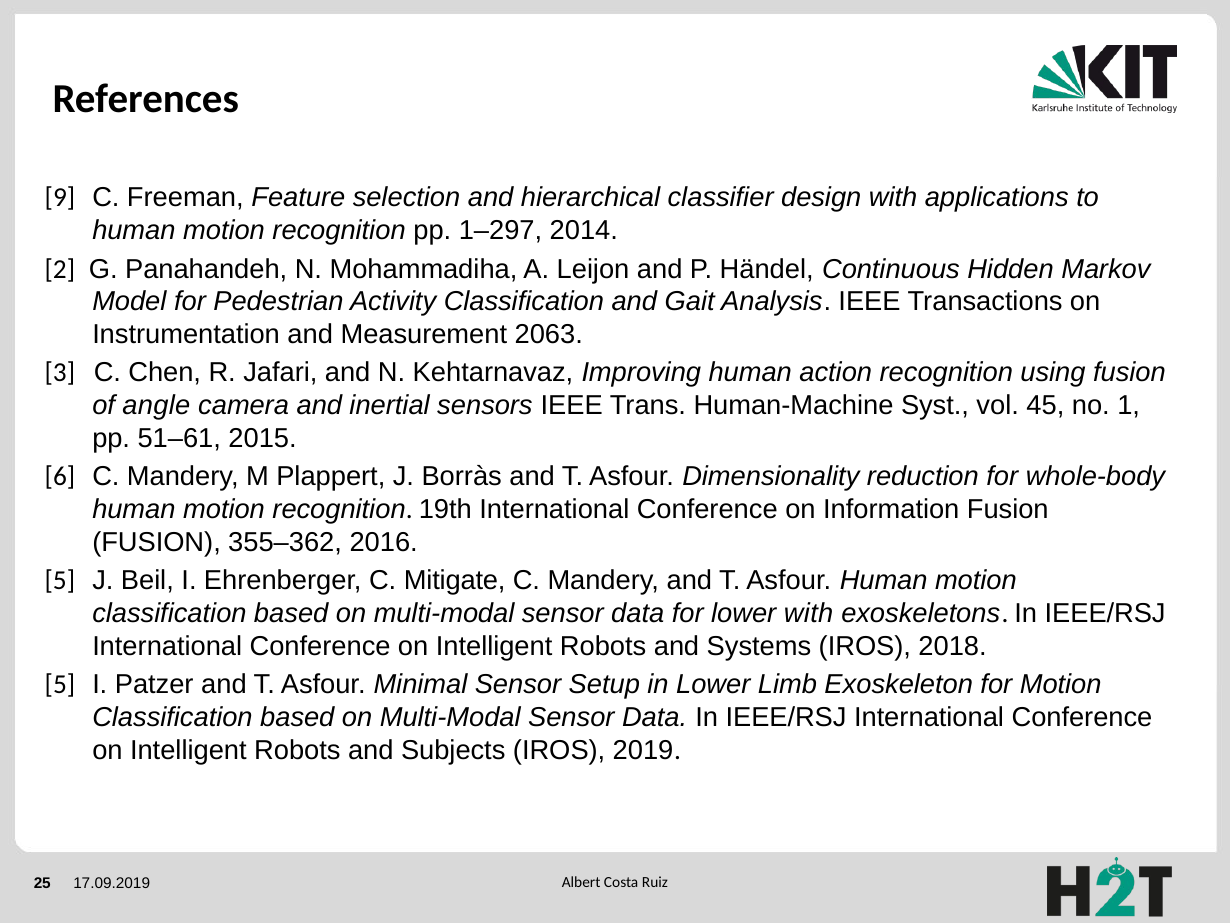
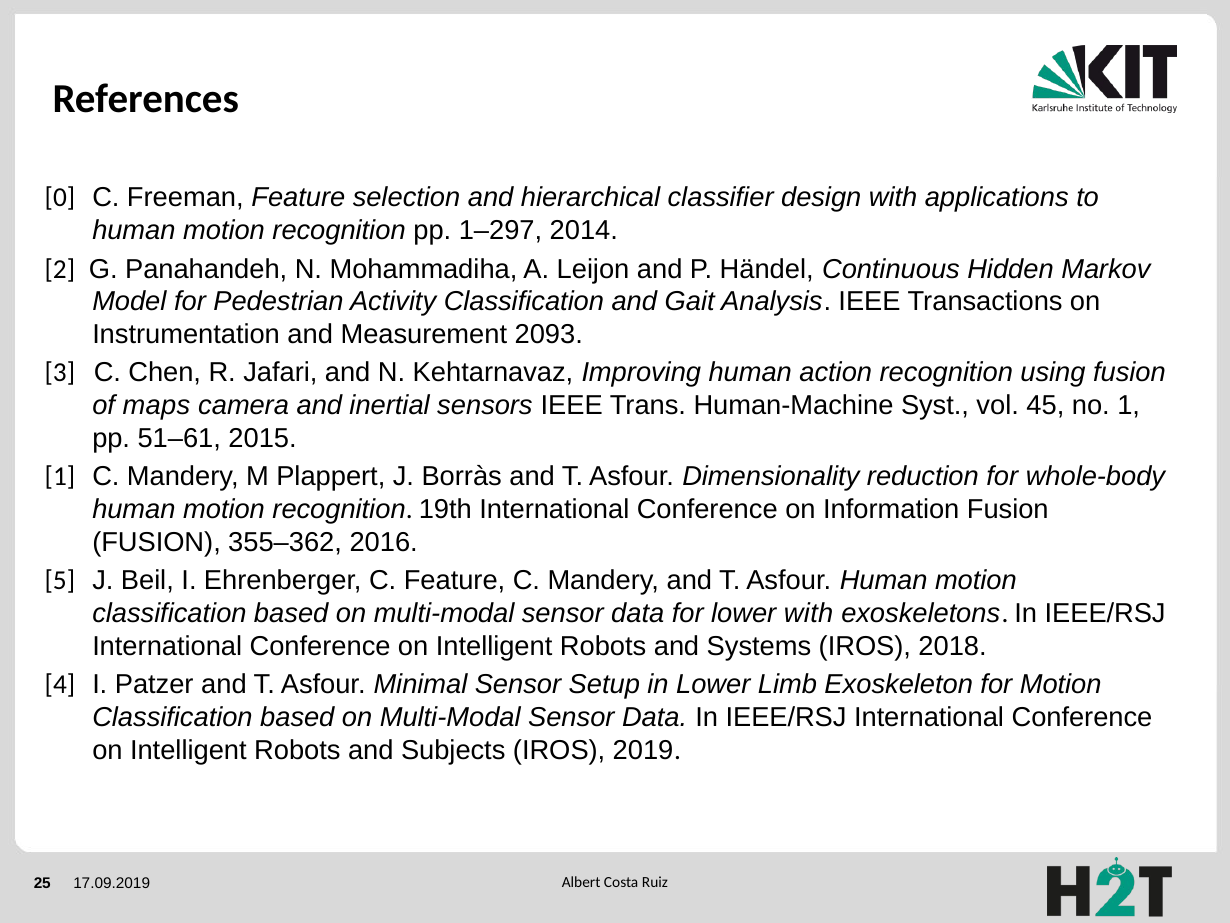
9: 9 -> 0
2063: 2063 -> 2093
angle: angle -> maps
6 at (60, 476): 6 -> 1
C Mitigate: Mitigate -> Feature
5 at (60, 684): 5 -> 4
